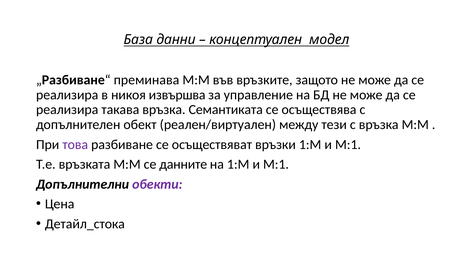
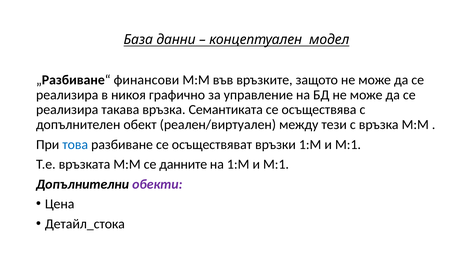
преминава: преминава -> финансови
извършва: извършва -> графично
това colour: purple -> blue
